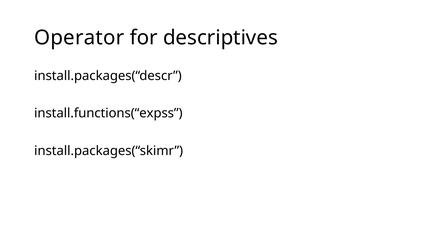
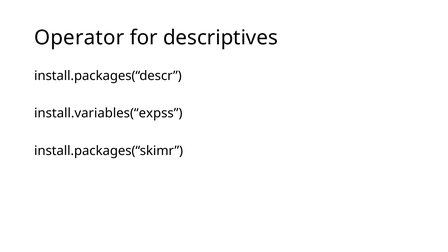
install.functions(“expss: install.functions(“expss -> install.variables(“expss
